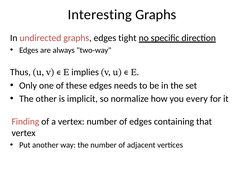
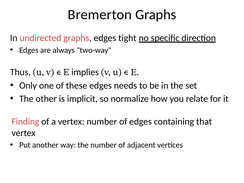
Interesting: Interesting -> Bremerton
every: every -> relate
